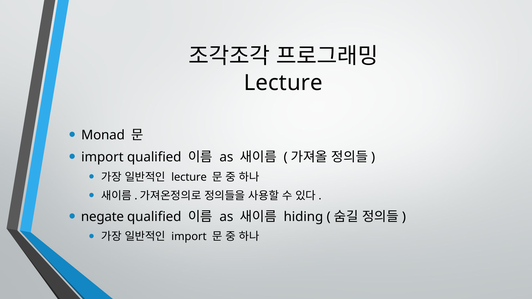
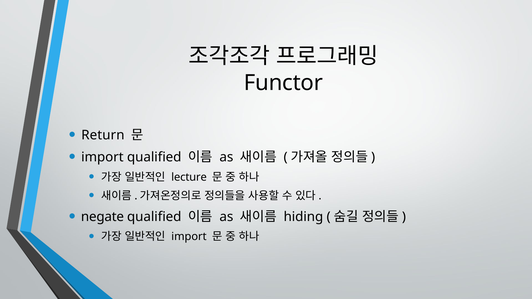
Lecture at (283, 83): Lecture -> Functor
Monad: Monad -> Return
